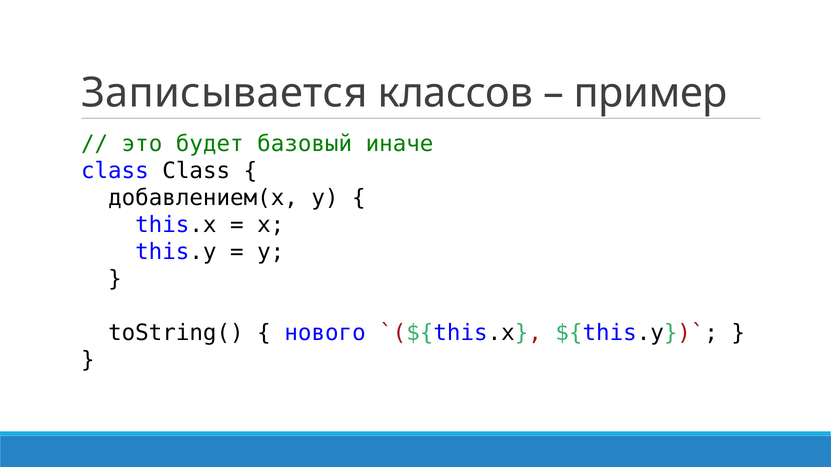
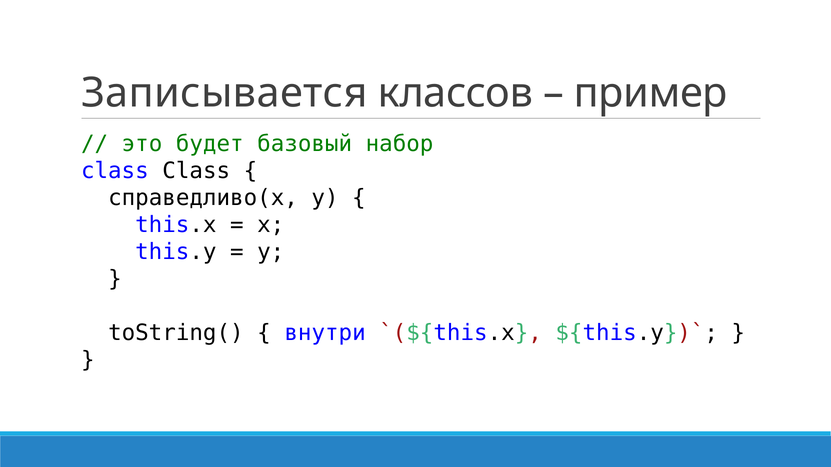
иначе: иначе -> набор
добавлением(x: добавлением(x -> справедливо(x
нового: нового -> внутри
